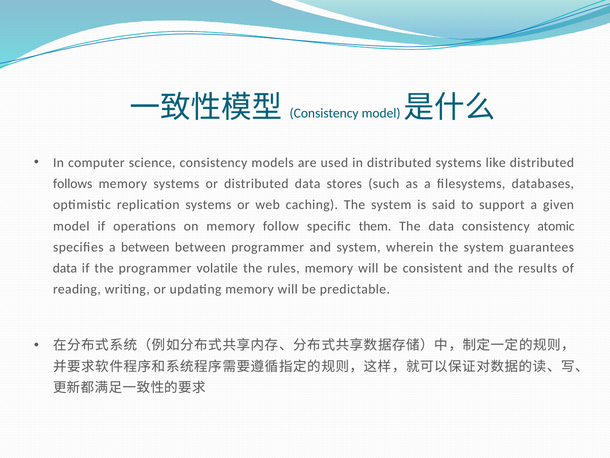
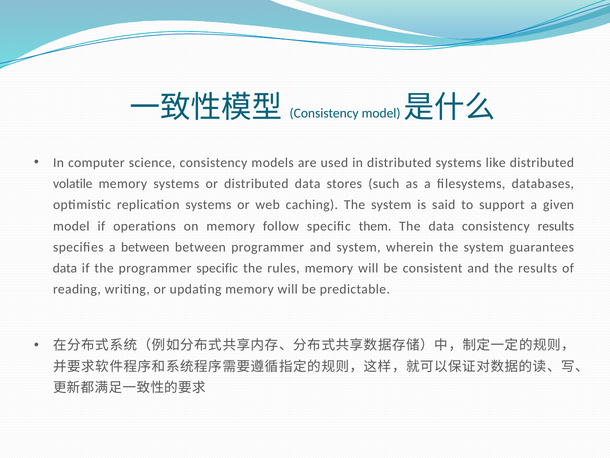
follows: follows -> volatile
consistency atomic: atomic -> results
programmer volatile: volatile -> specific
